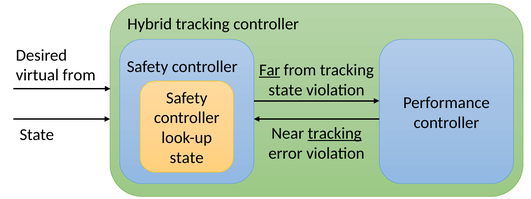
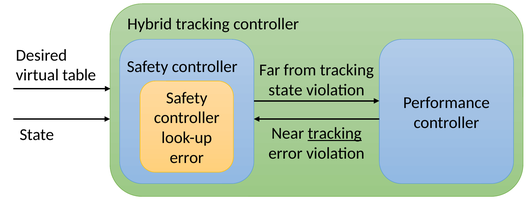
Far underline: present -> none
virtual from: from -> table
state at (187, 158): state -> error
